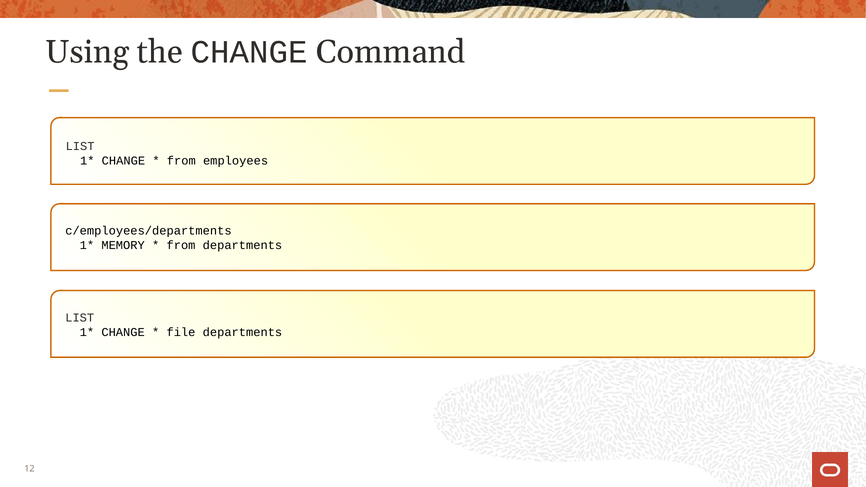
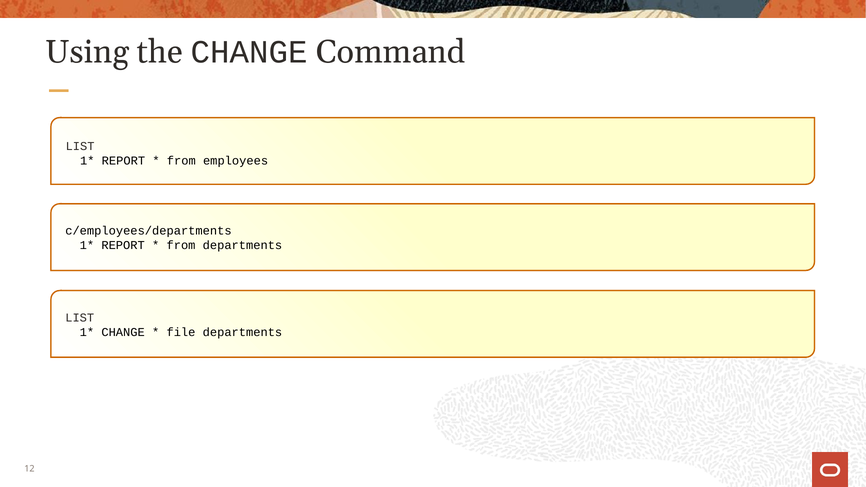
CHANGE at (123, 161): CHANGE -> REPORT
MEMORY at (123, 245): MEMORY -> REPORT
